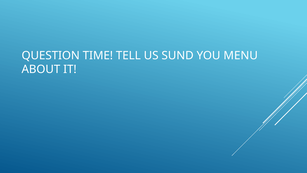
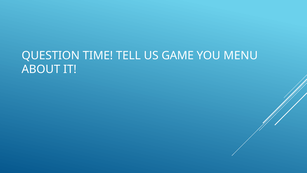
SUND: SUND -> GAME
